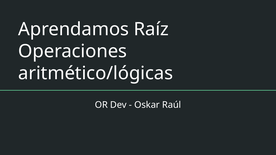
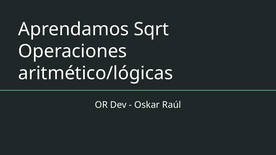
Raíz: Raíz -> Sqrt
